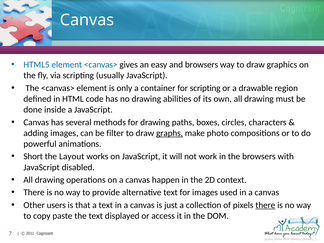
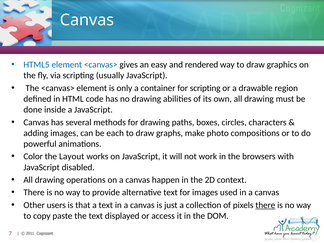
and browsers: browsers -> rendered
filter: filter -> each
graphs underline: present -> none
Short: Short -> Color
